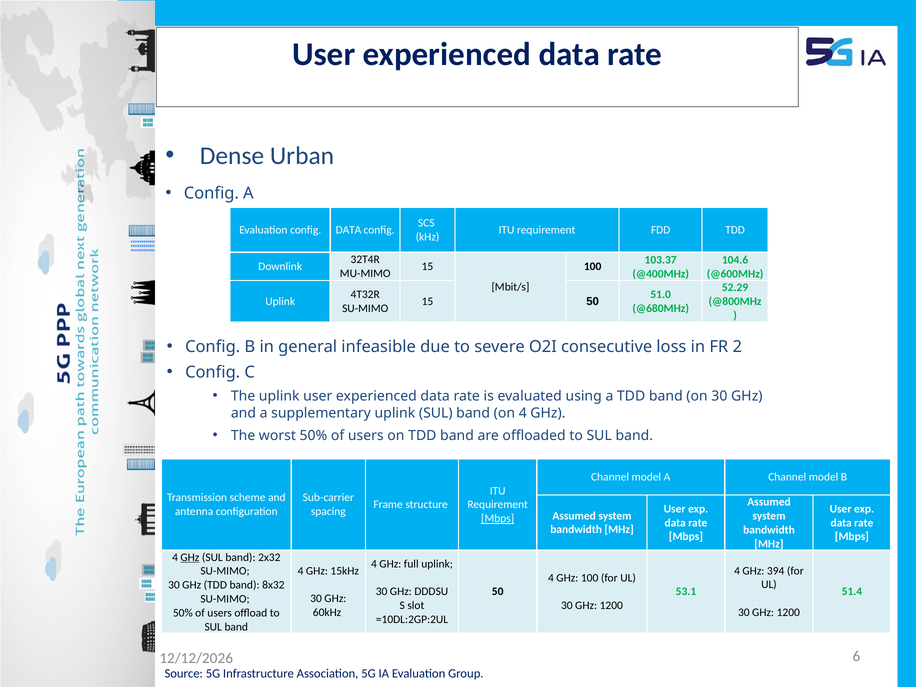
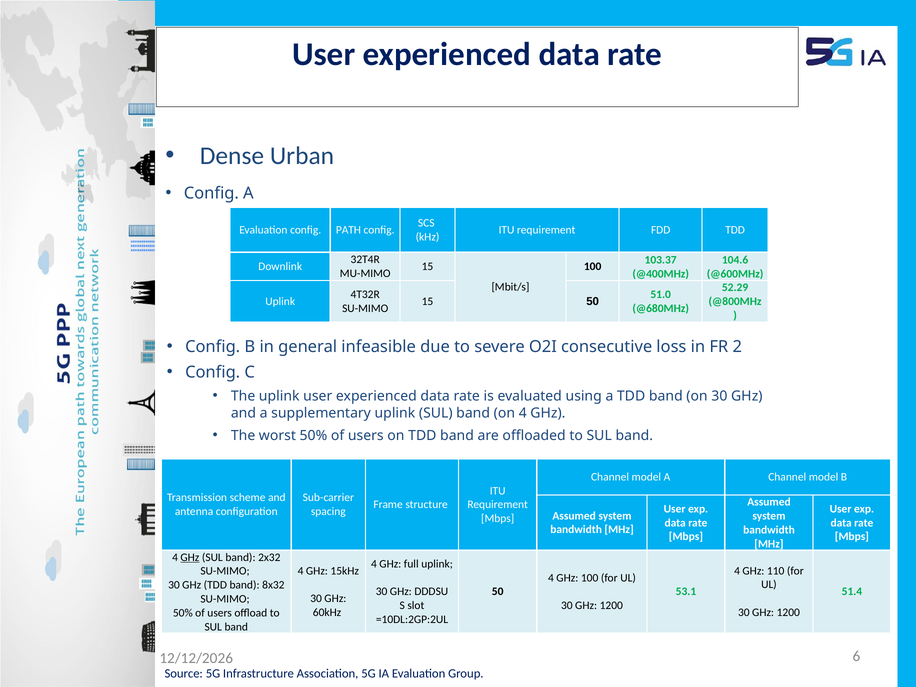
config DATA: DATA -> PATH
Mbps at (498, 519) underline: present -> none
394: 394 -> 110
